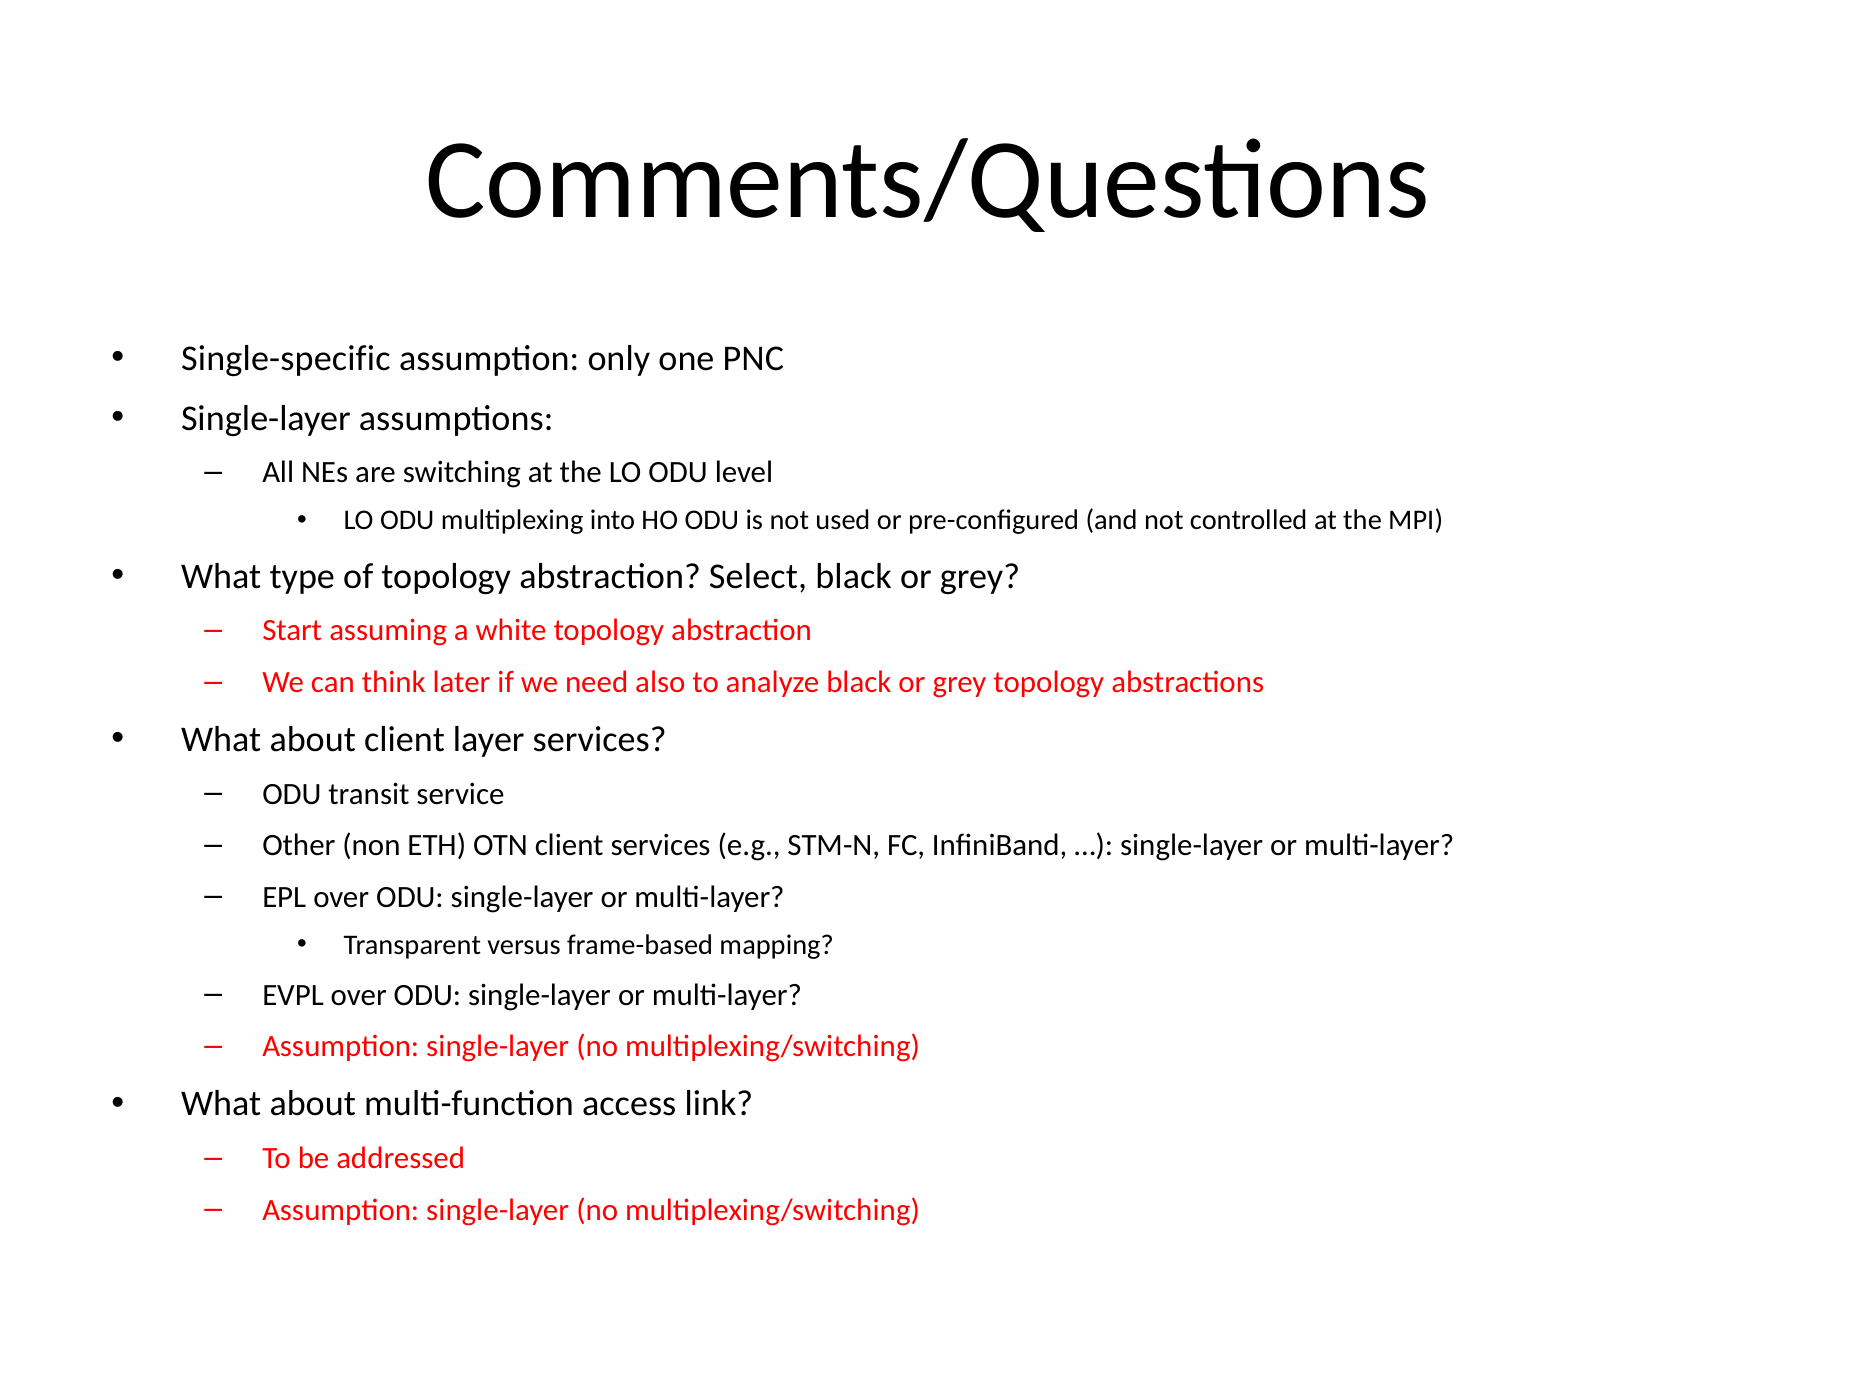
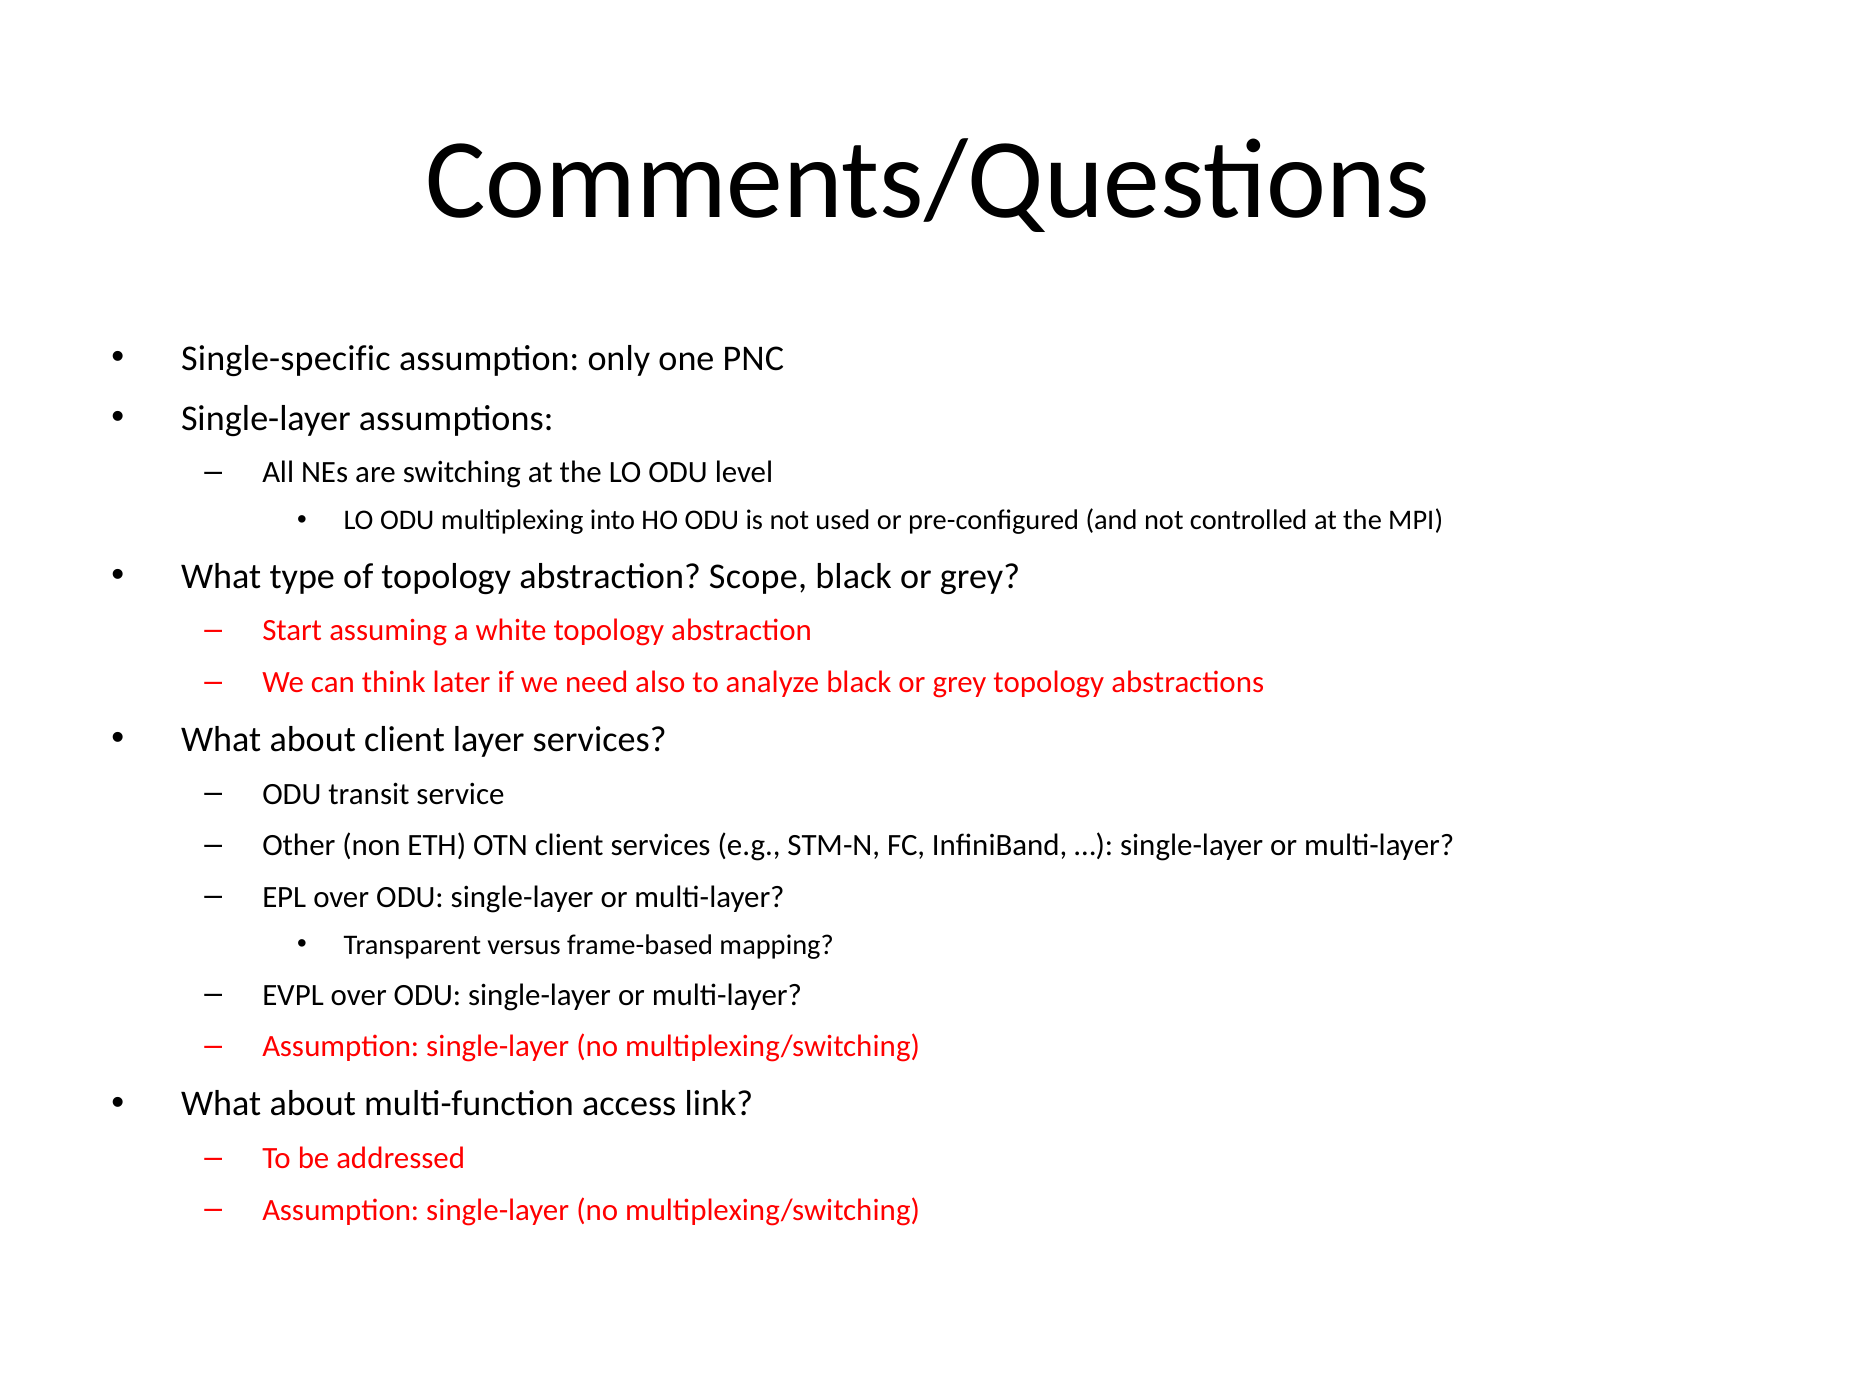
Select: Select -> Scope
